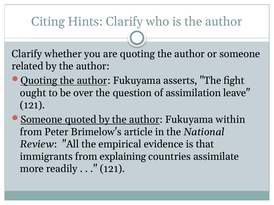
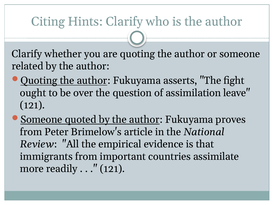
within: within -> proves
explaining: explaining -> important
